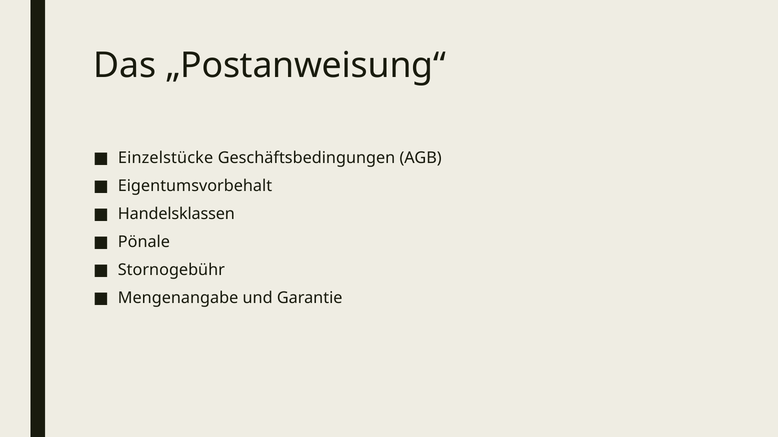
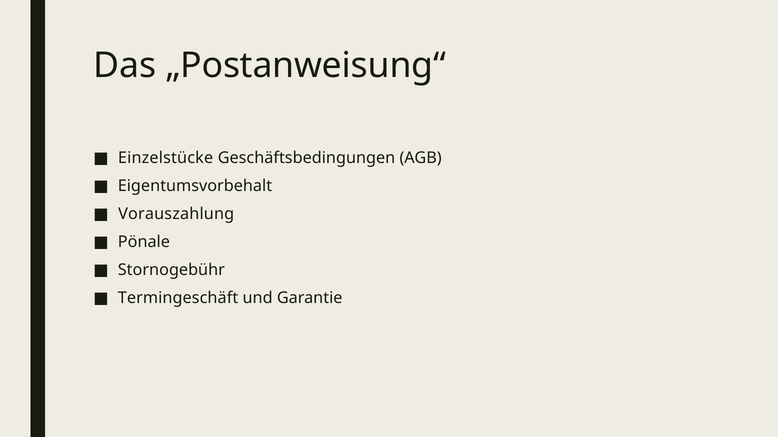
Handelsklassen: Handelsklassen -> Vorauszahlung
Mengenangabe: Mengenangabe -> Termingeschäft
